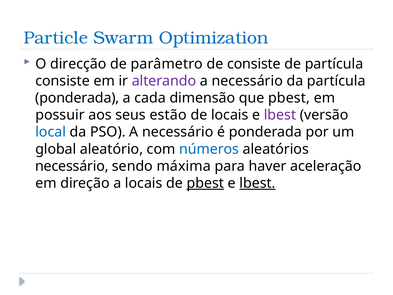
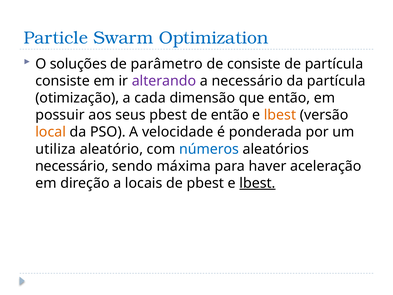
direcção: direcção -> soluções
ponderada at (77, 98): ponderada -> otimização
que pbest: pbest -> então
seus estão: estão -> pbest
de locais: locais -> então
lbest at (280, 115) colour: purple -> orange
local colour: blue -> orange
PSO A necessário: necessário -> velocidade
global: global -> utiliza
pbest at (205, 183) underline: present -> none
